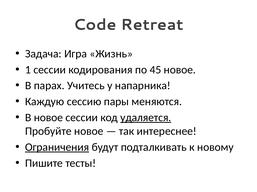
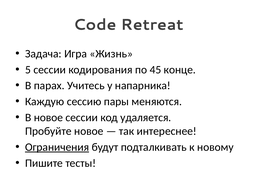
1: 1 -> 5
45 новое: новое -> конце
удаляется underline: present -> none
